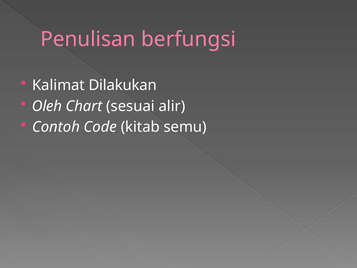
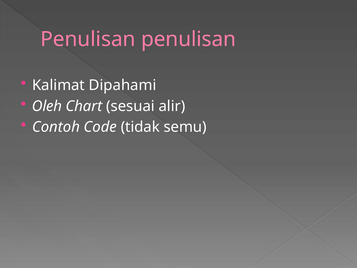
Penulisan berfungsi: berfungsi -> penulisan
Dilakukan: Dilakukan -> Dipahami
kitab: kitab -> tidak
